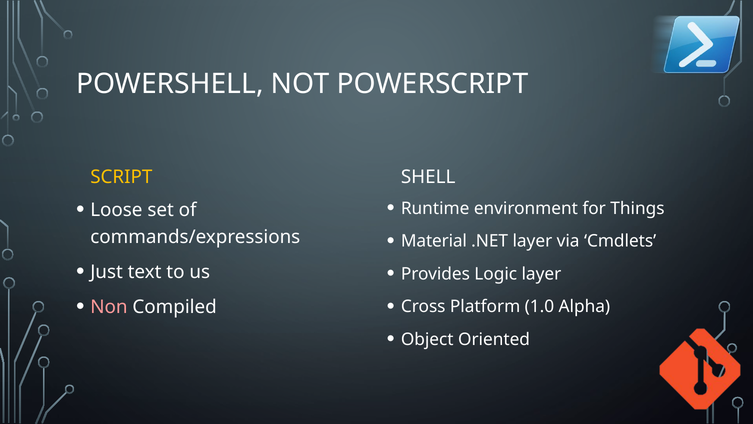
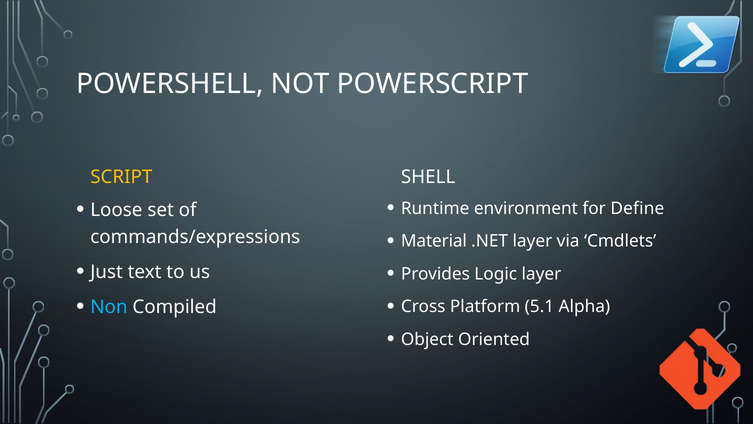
Things: Things -> Define
Non colour: pink -> light blue
1.0: 1.0 -> 5.1
